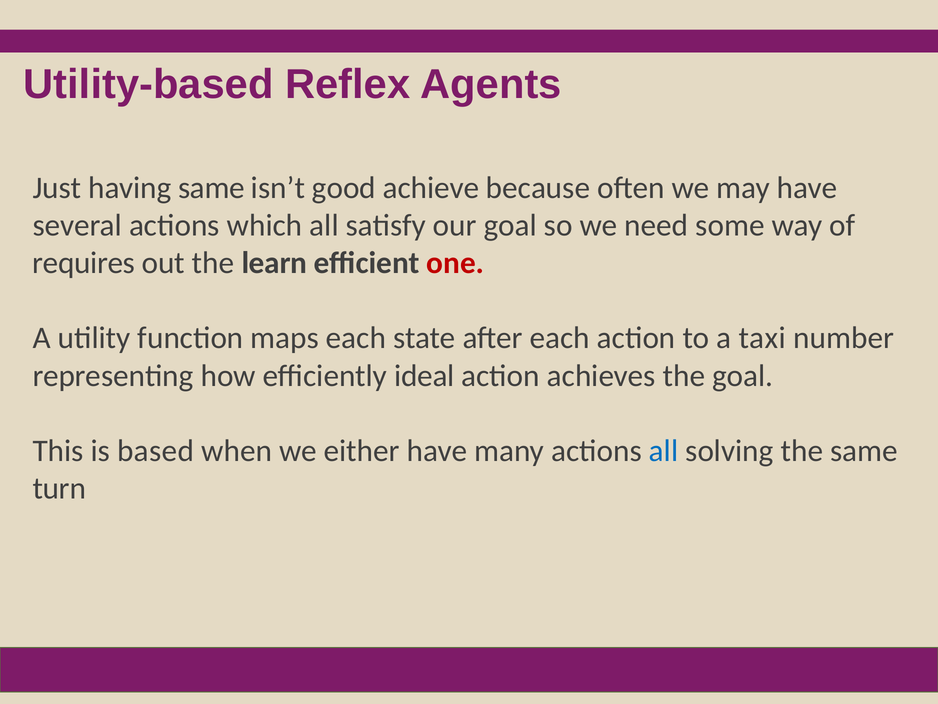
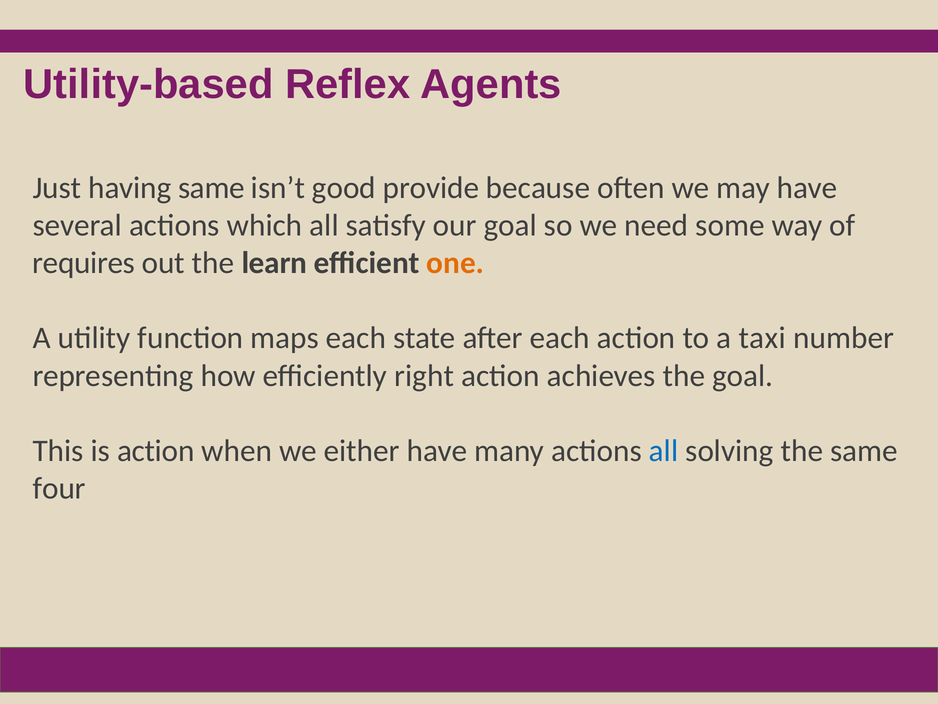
achieve: achieve -> provide
one colour: red -> orange
ideal: ideal -> right
is based: based -> action
turn: turn -> four
